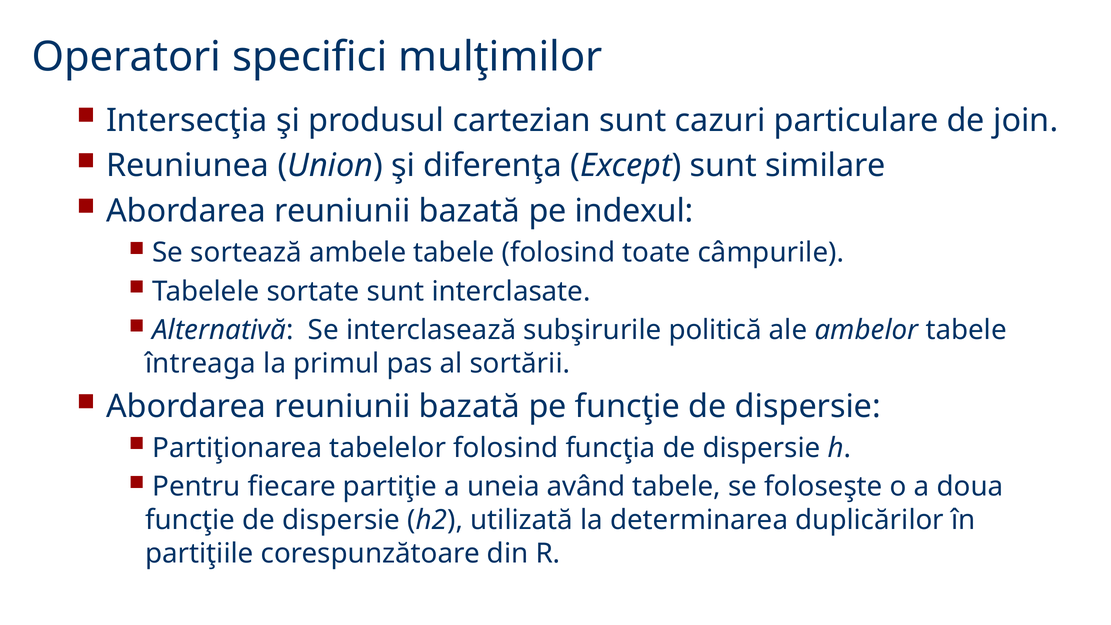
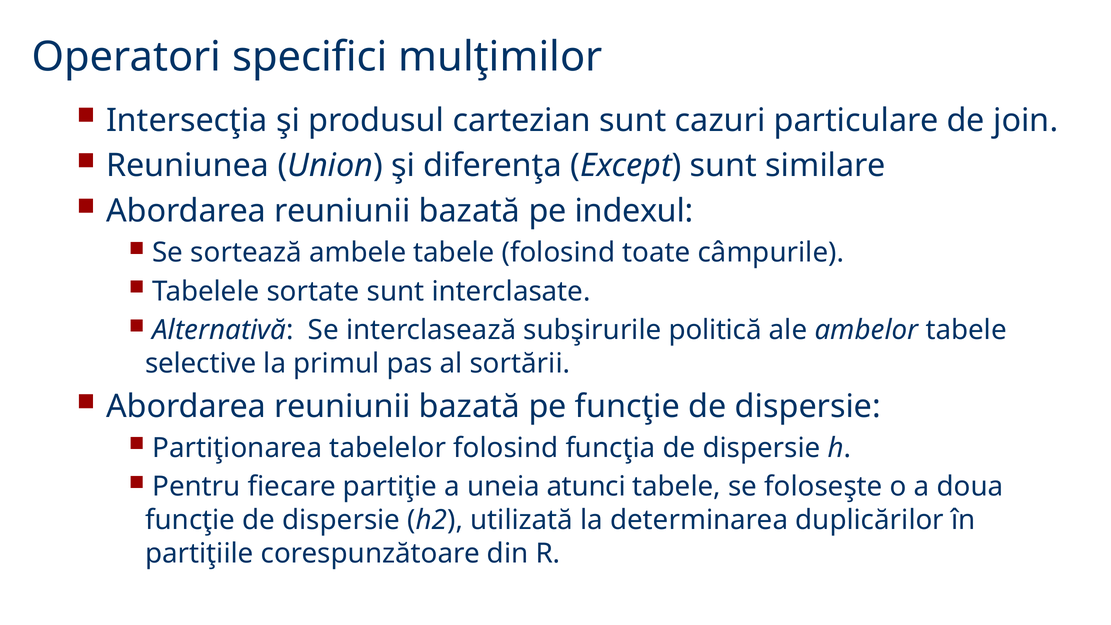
întreaga: întreaga -> selective
având: având -> atunci
